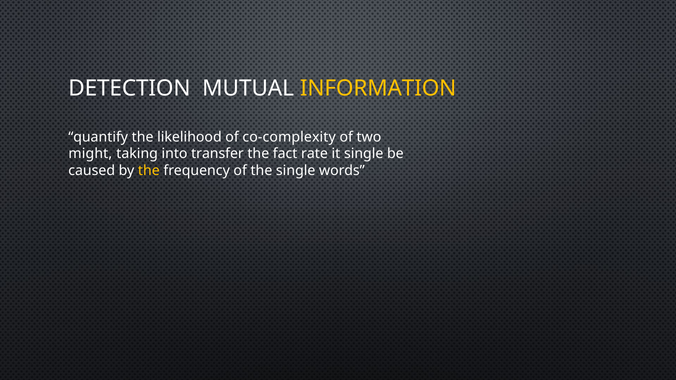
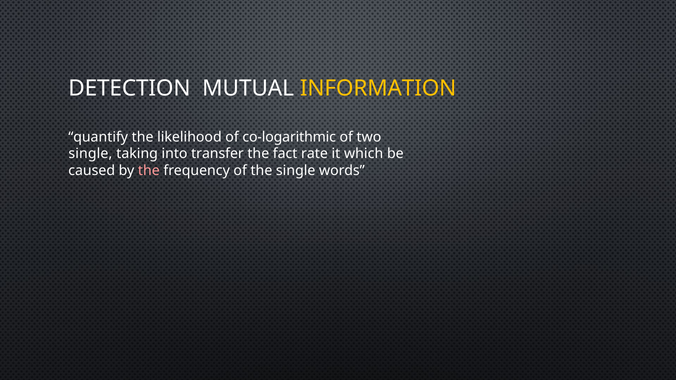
co-complexity: co-complexity -> co-logarithmic
might at (90, 154): might -> single
it single: single -> which
the at (149, 171) colour: yellow -> pink
